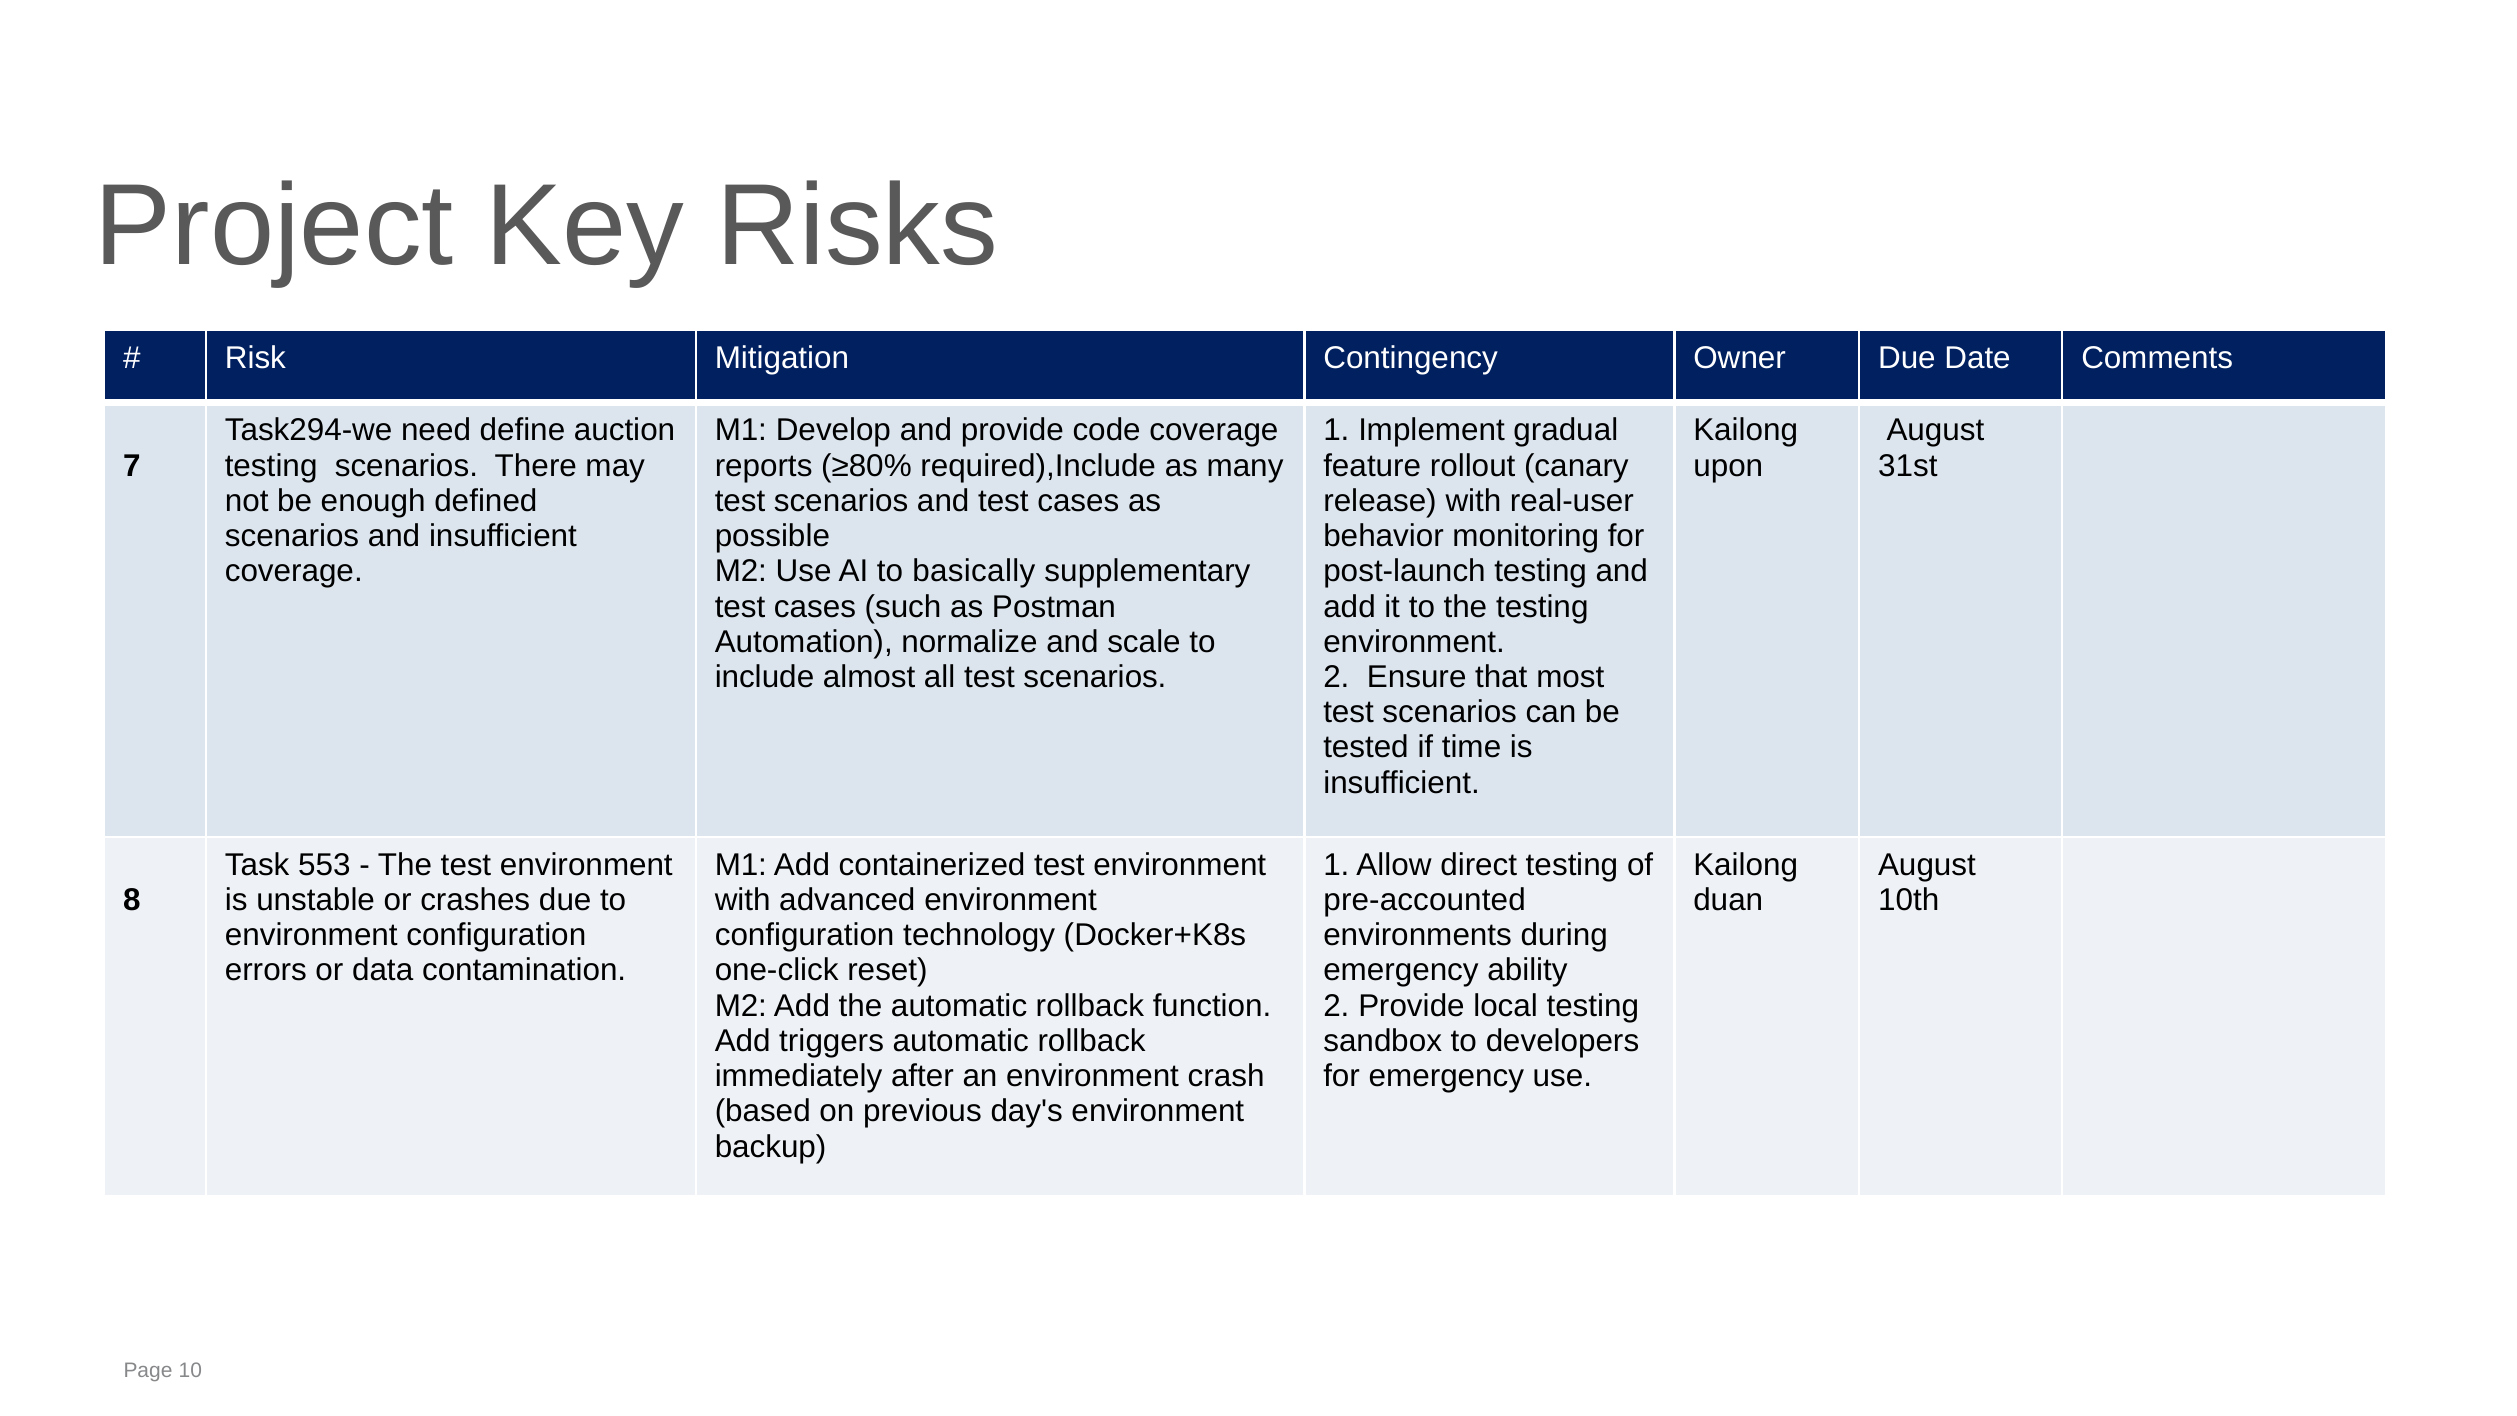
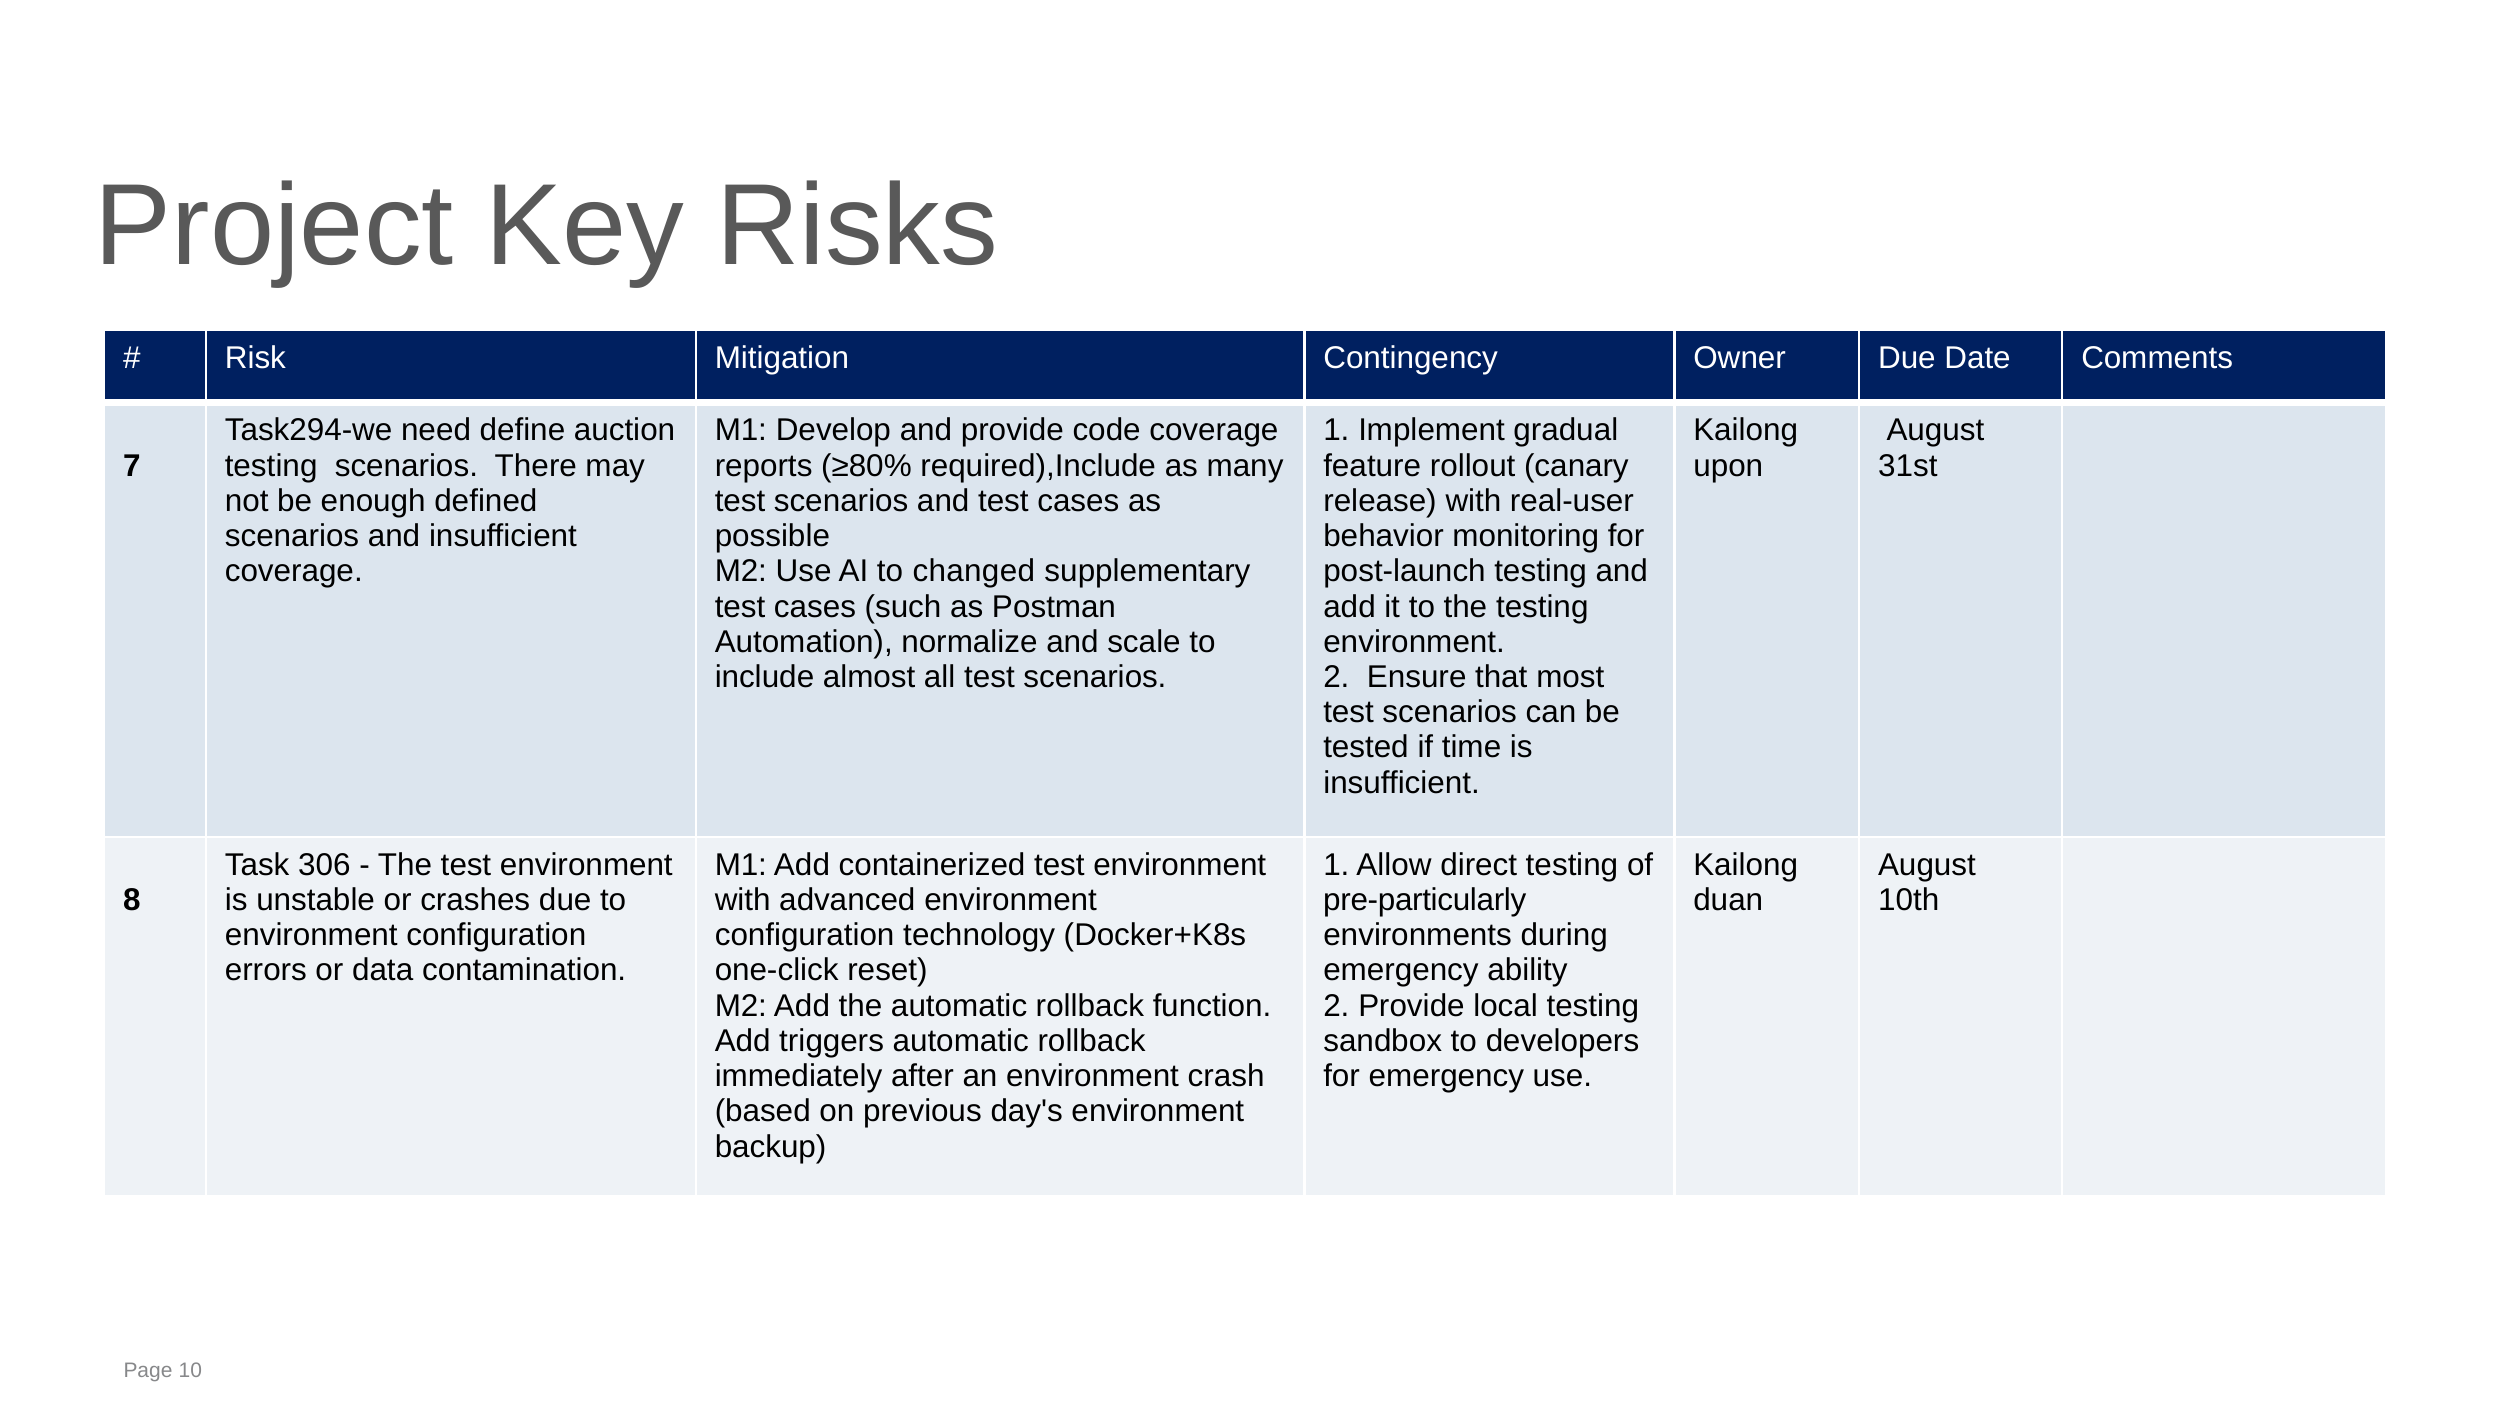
basically: basically -> changed
553: 553 -> 306
pre-accounted: pre-accounted -> pre-particularly
